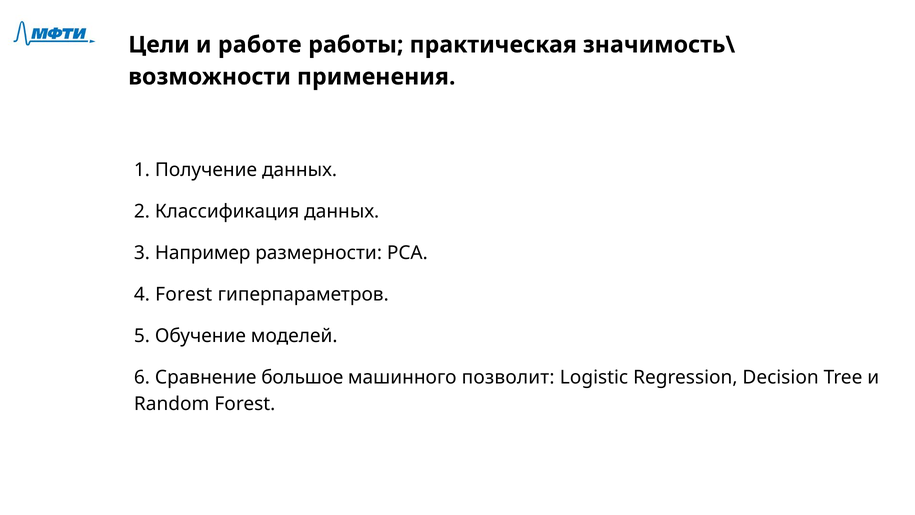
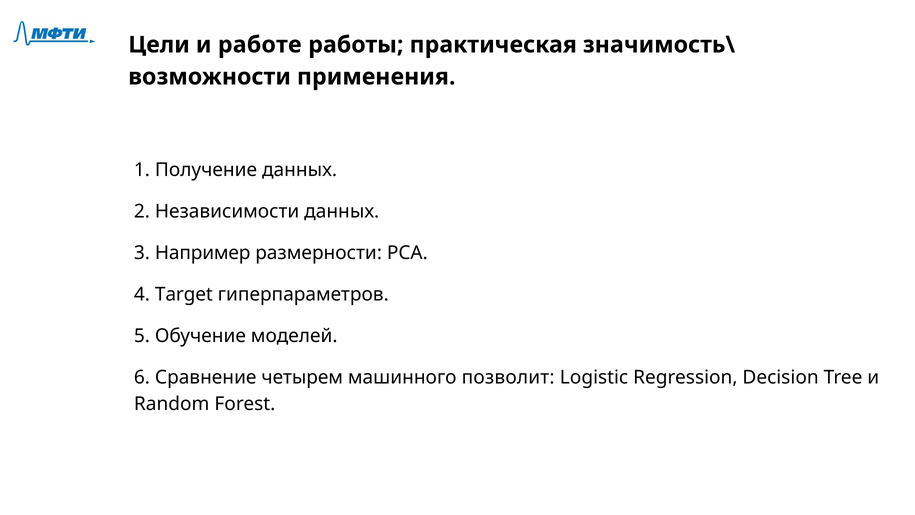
Классификация: Классификация -> Независимости
4 Forest: Forest -> Target
большое: большое -> четырем
